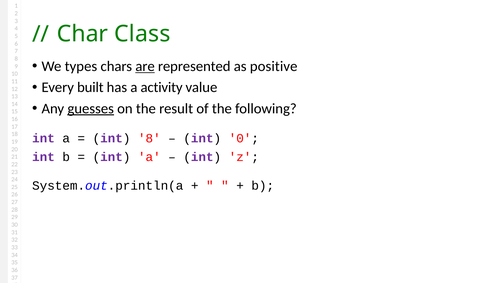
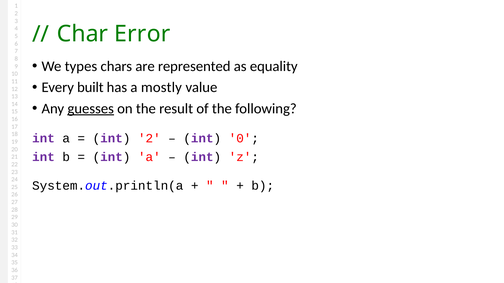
Class: Class -> Error
are underline: present -> none
positive: positive -> equality
activity: activity -> mostly
int 8: 8 -> 2
